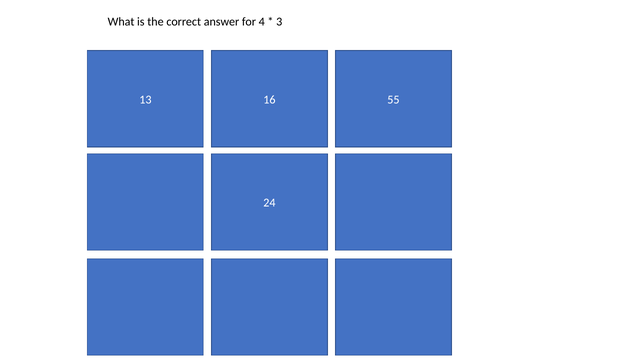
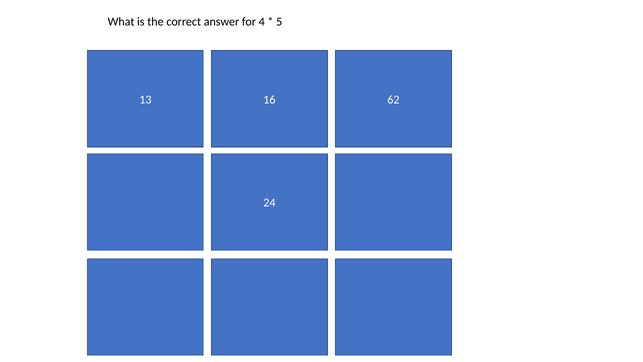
3: 3 -> 5
55: 55 -> 62
